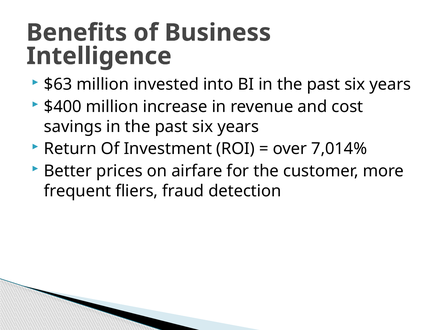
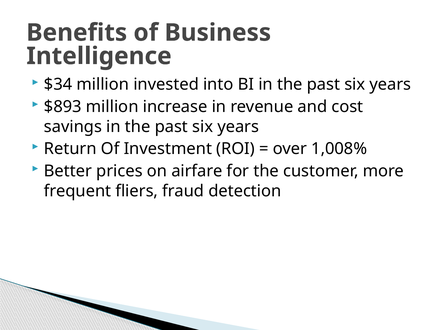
$63: $63 -> $34
$400: $400 -> $893
7,014%: 7,014% -> 1,008%
